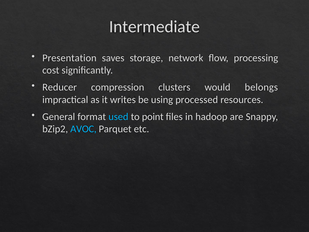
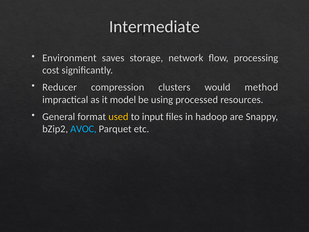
Presentation: Presentation -> Environment
belongs: belongs -> method
writes: writes -> model
used colour: light blue -> yellow
point: point -> input
